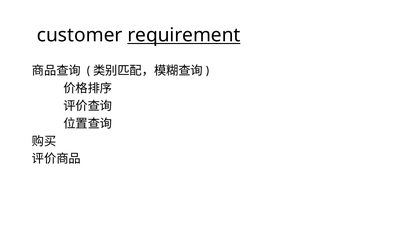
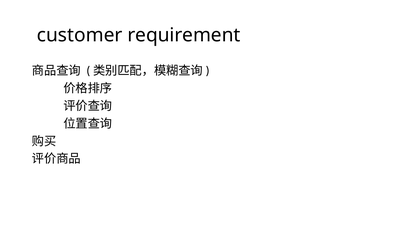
requirement underline: present -> none
